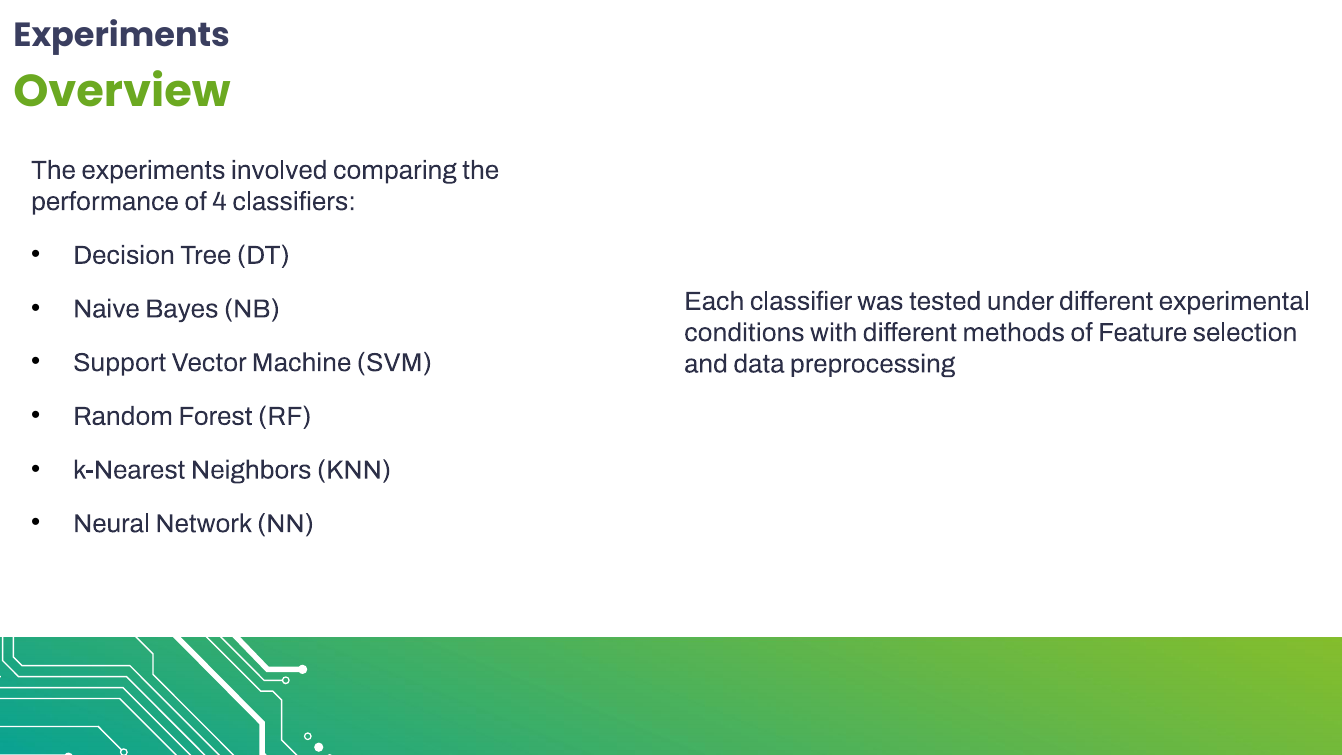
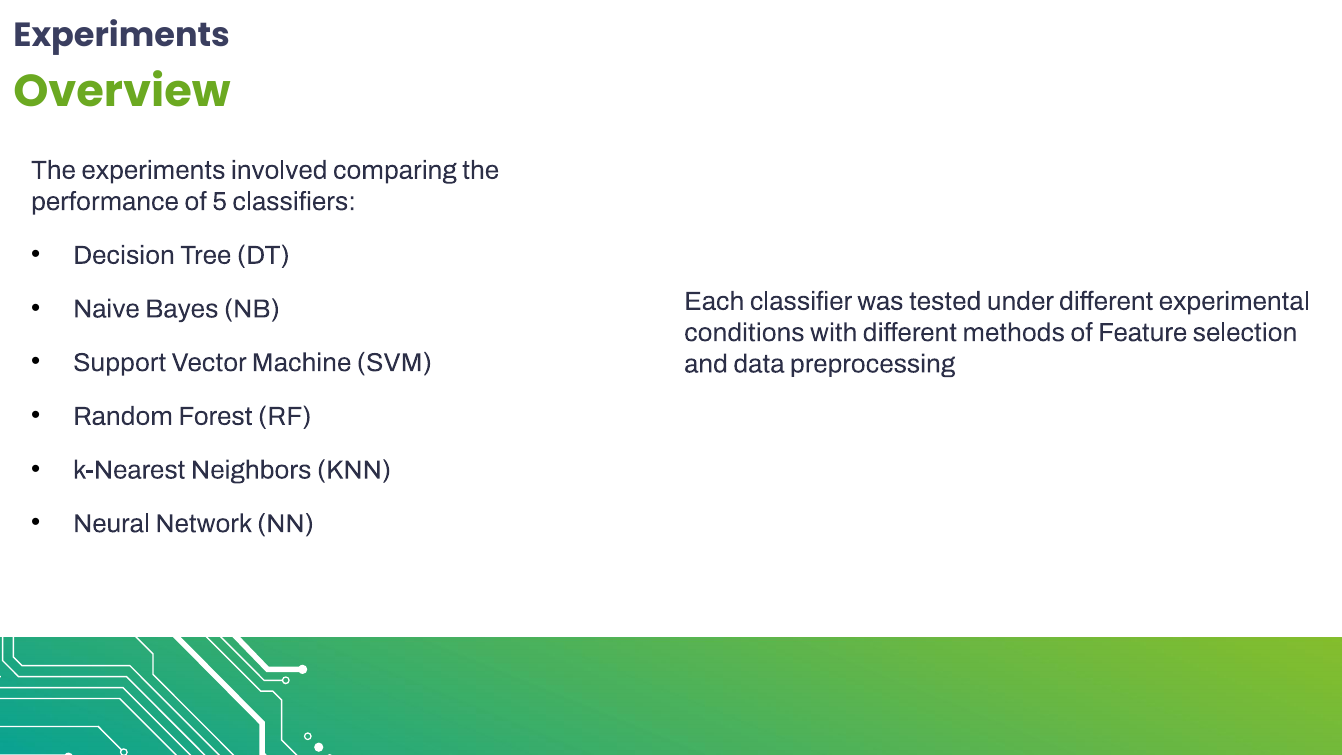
4: 4 -> 5
